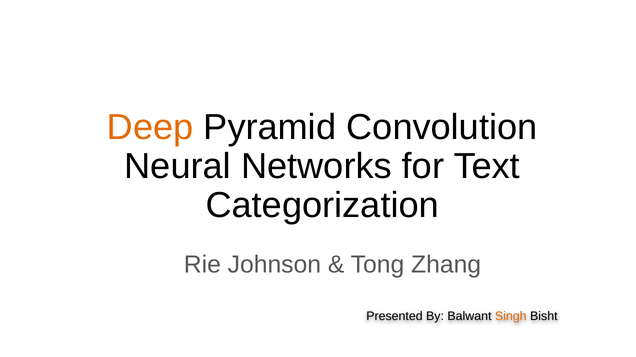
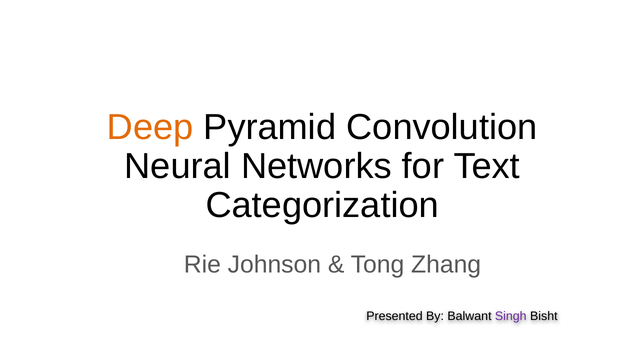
Singh colour: orange -> purple
